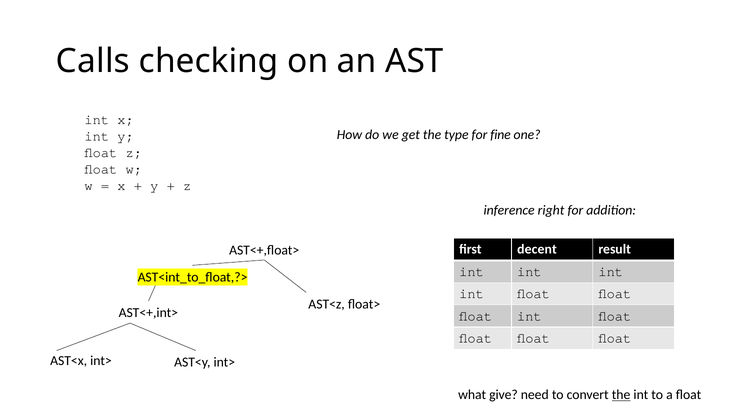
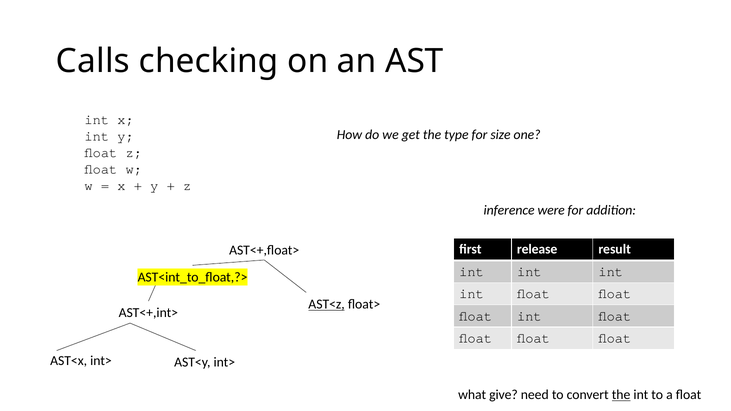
fine: fine -> size
right: right -> were
decent: decent -> release
AST<z underline: none -> present
